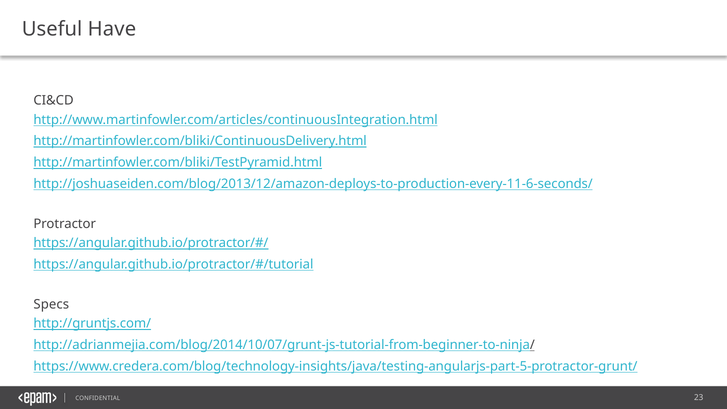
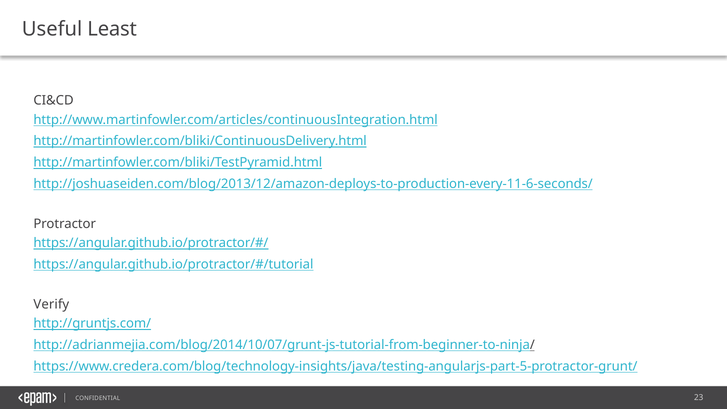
Have: Have -> Least
Specs: Specs -> Verify
